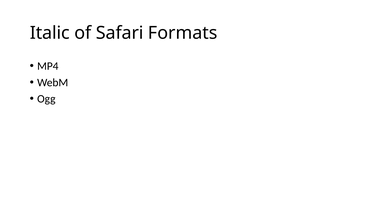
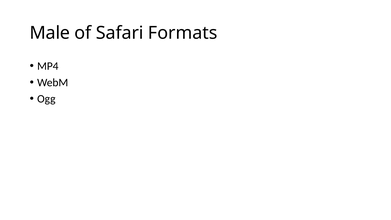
Italic: Italic -> Male
